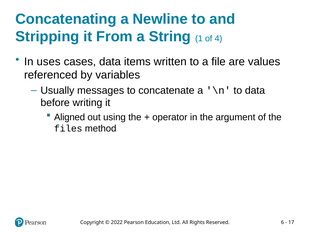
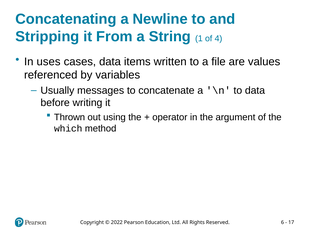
Aligned: Aligned -> Thrown
files: files -> which
